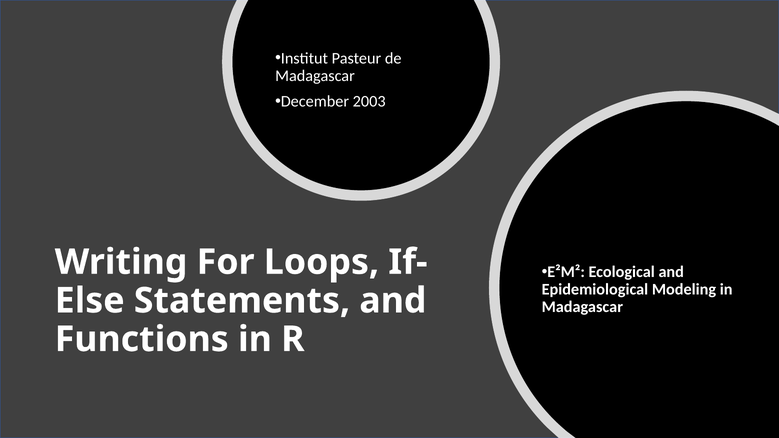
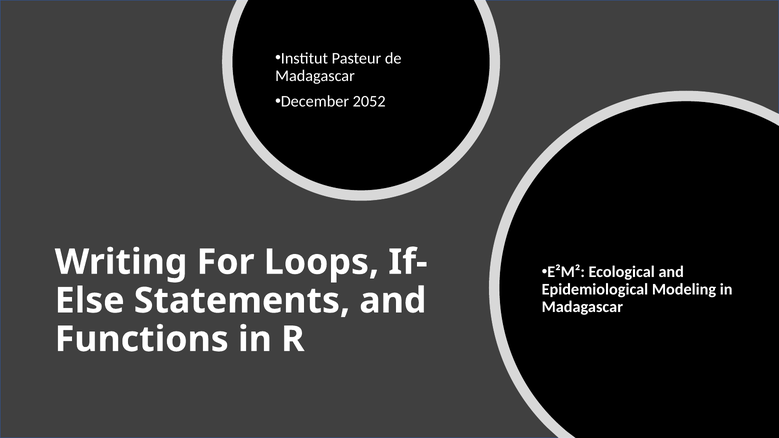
2003: 2003 -> 2052
